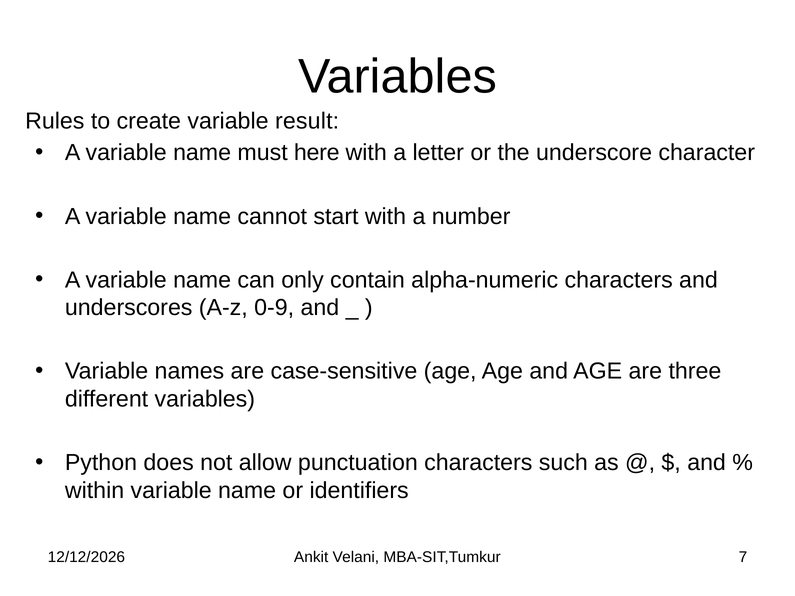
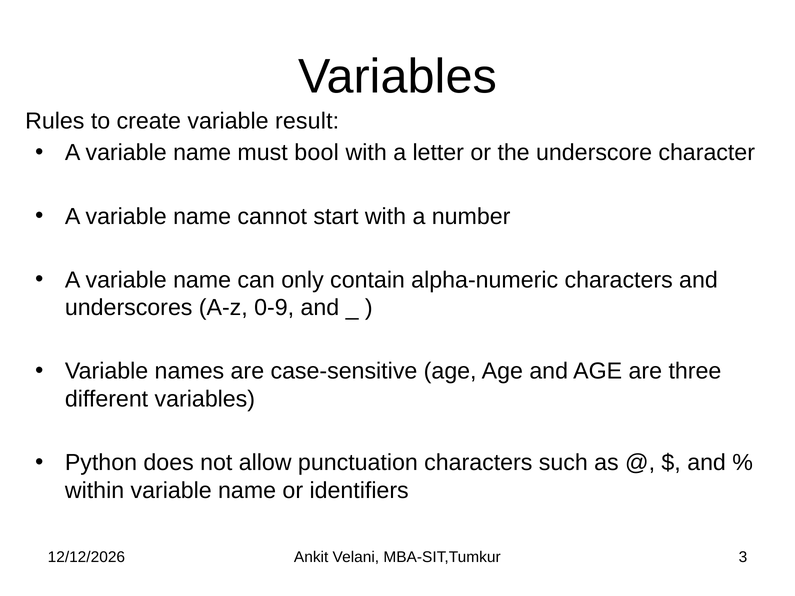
here: here -> bool
7: 7 -> 3
